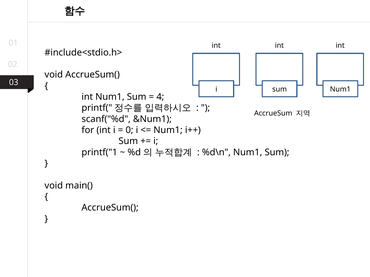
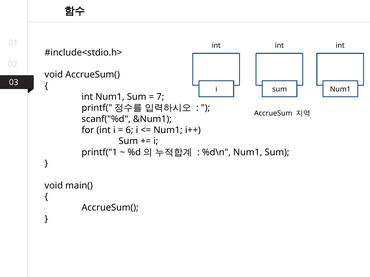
4: 4 -> 7
0: 0 -> 6
